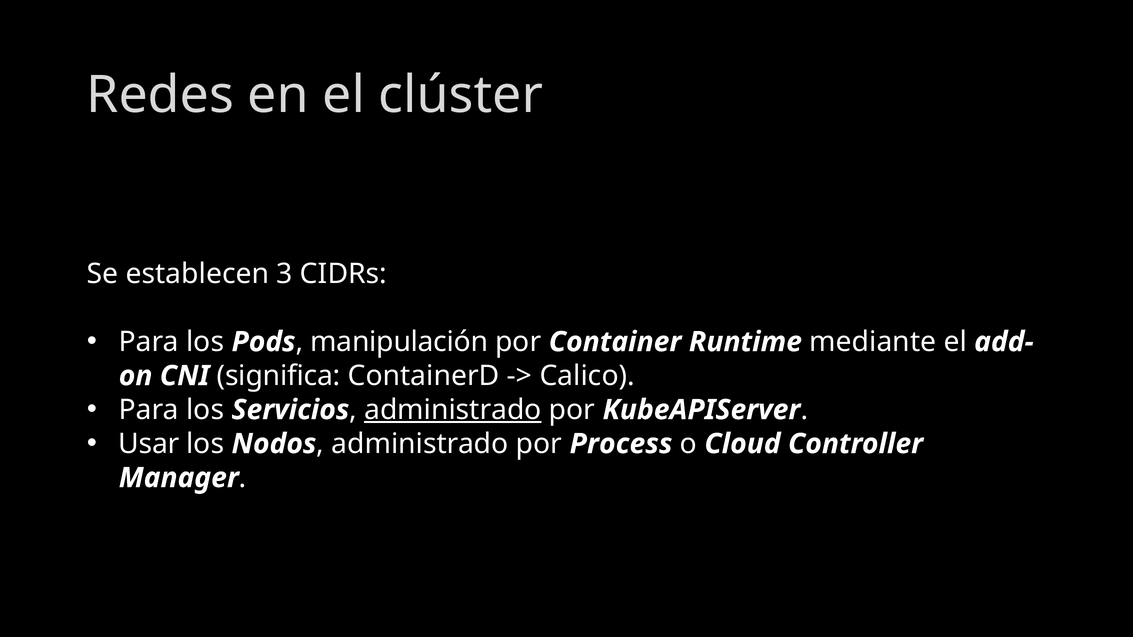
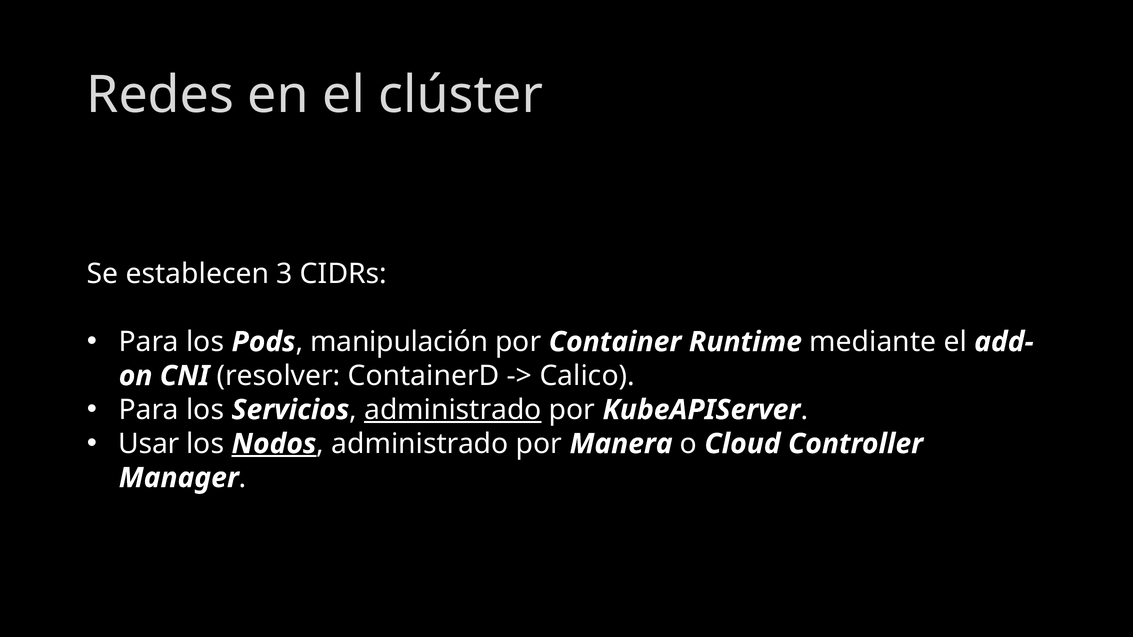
significa: significa -> resolver
Nodos underline: none -> present
Process: Process -> Manera
